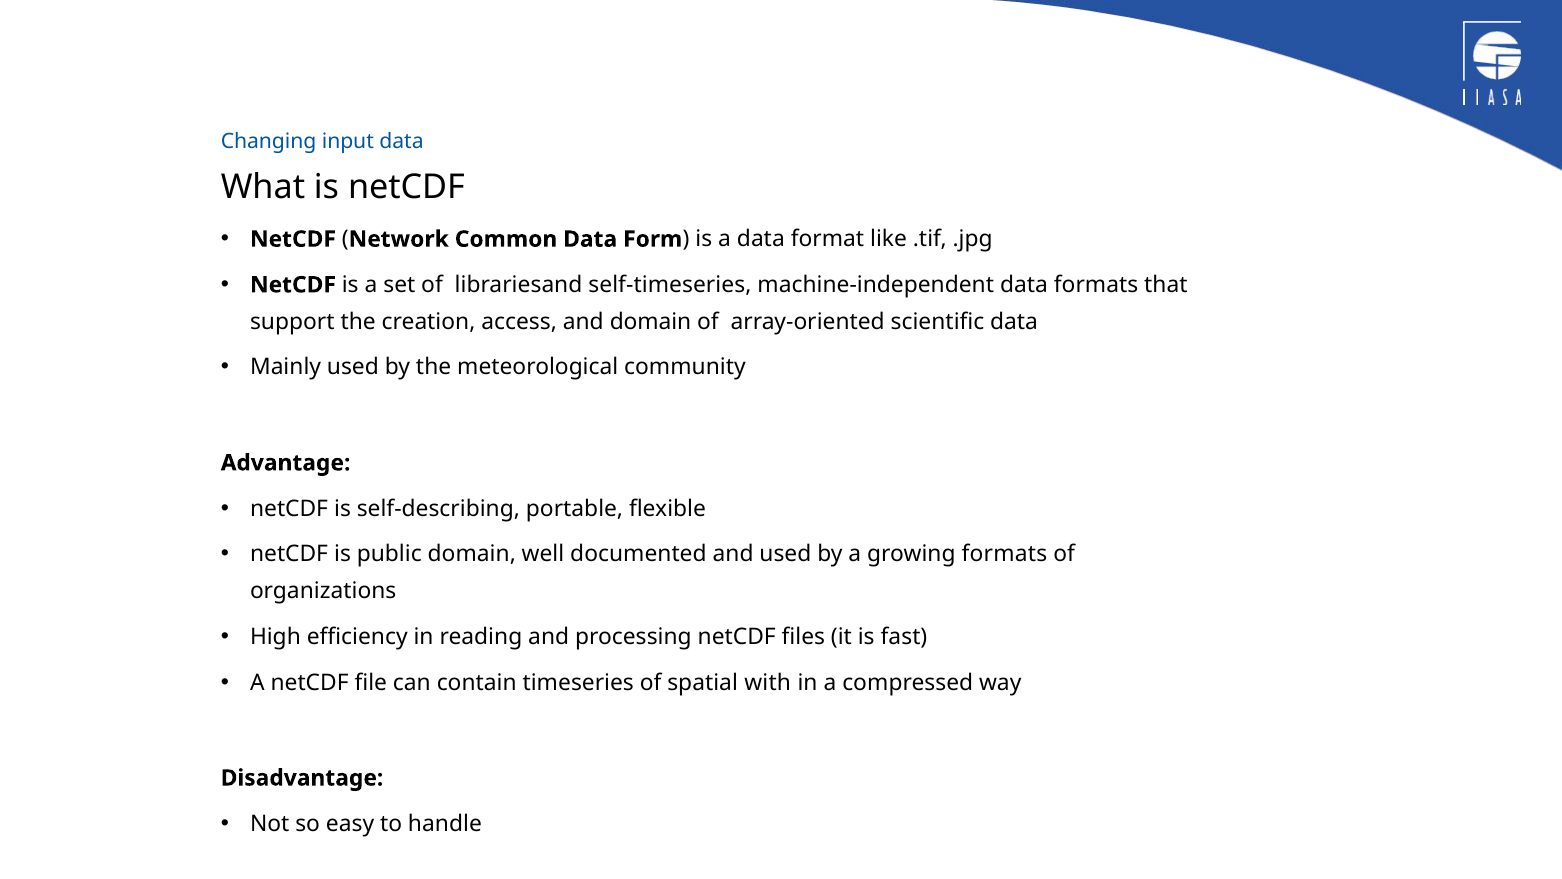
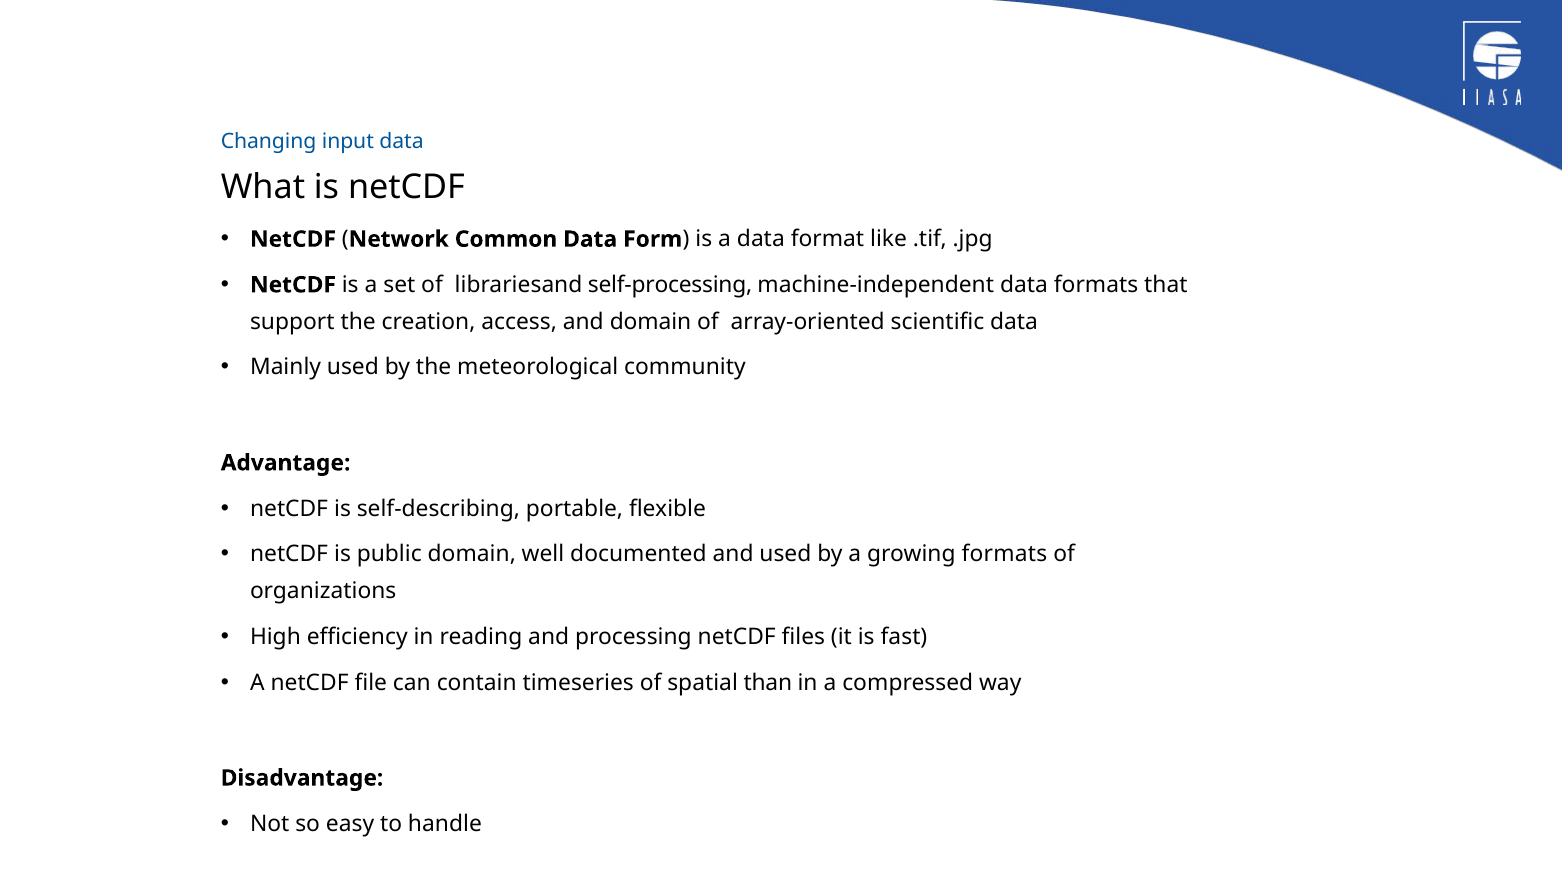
self-timeseries: self-timeseries -> self-processing
with: with -> than
